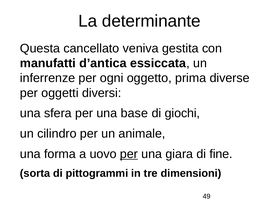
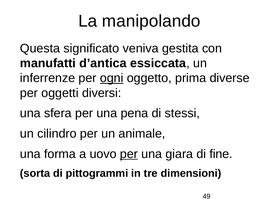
determinante: determinante -> manipolando
cancellato: cancellato -> significato
ogni underline: none -> present
base: base -> pena
giochi: giochi -> stessi
